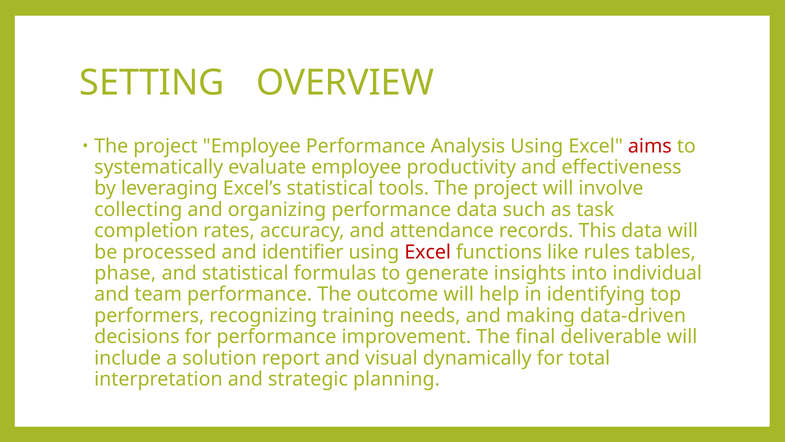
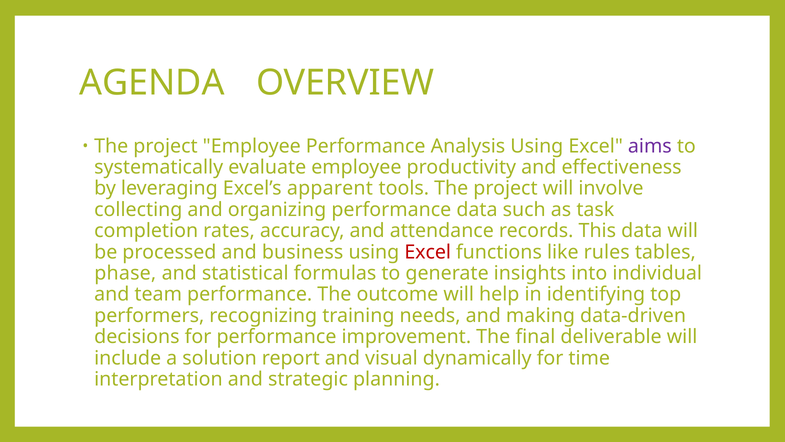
SETTING: SETTING -> AGENDA
aims colour: red -> purple
Excel’s statistical: statistical -> apparent
identifier: identifier -> business
total: total -> time
